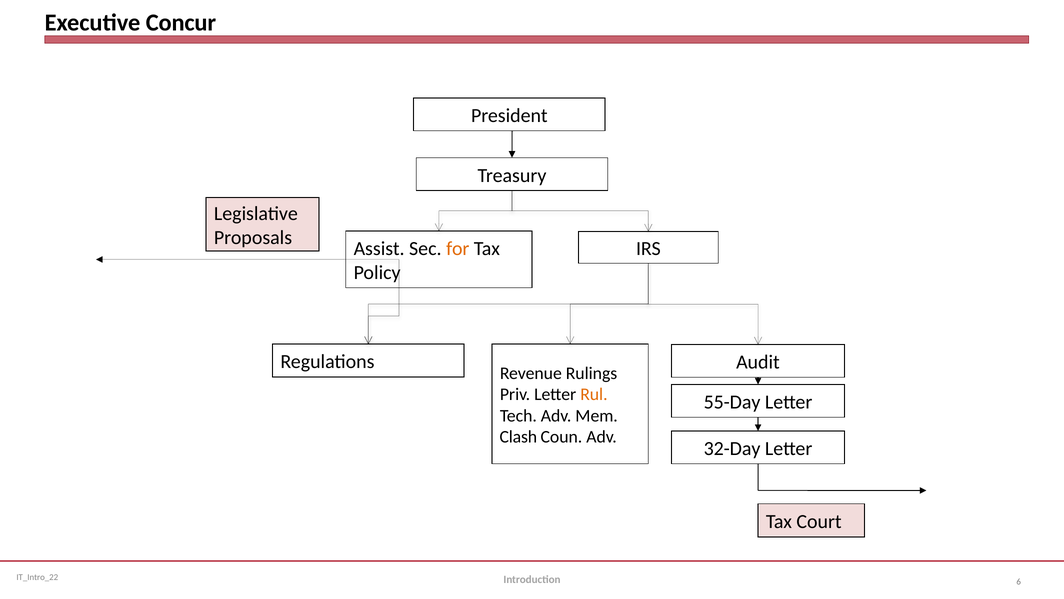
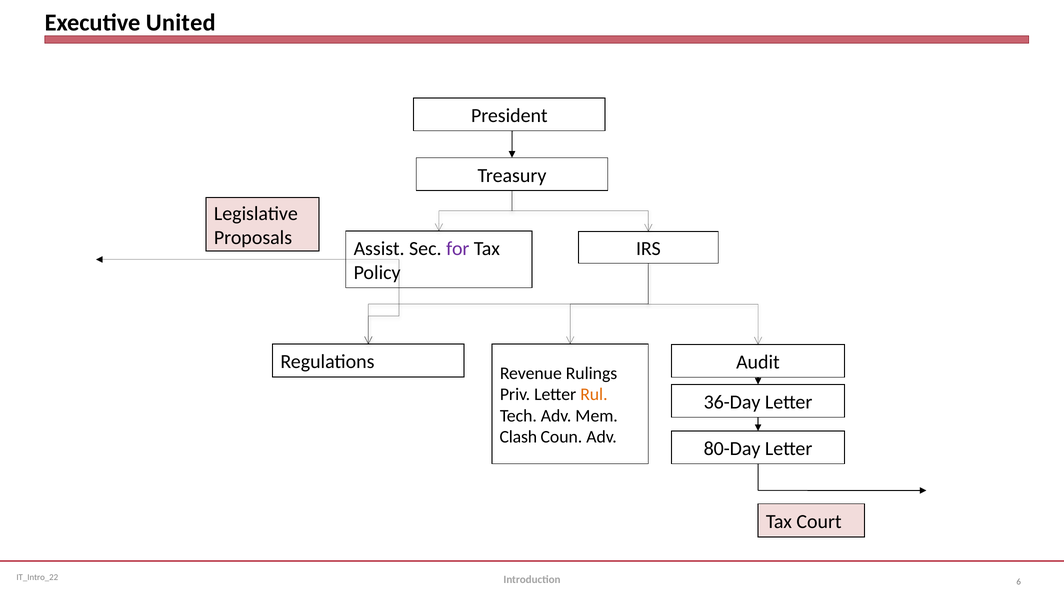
Concur: Concur -> United
for colour: orange -> purple
55-Day: 55-Day -> 36-Day
32-Day: 32-Day -> 80-Day
